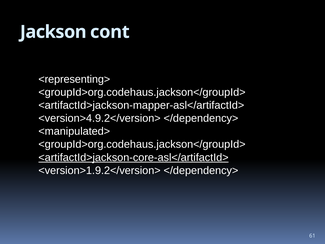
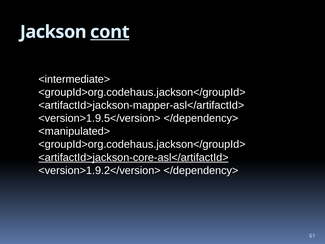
cont underline: none -> present
<representing>: <representing> -> <intermediate>
<version>4.9.2</version>: <version>4.9.2</version> -> <version>1.9.5</version>
